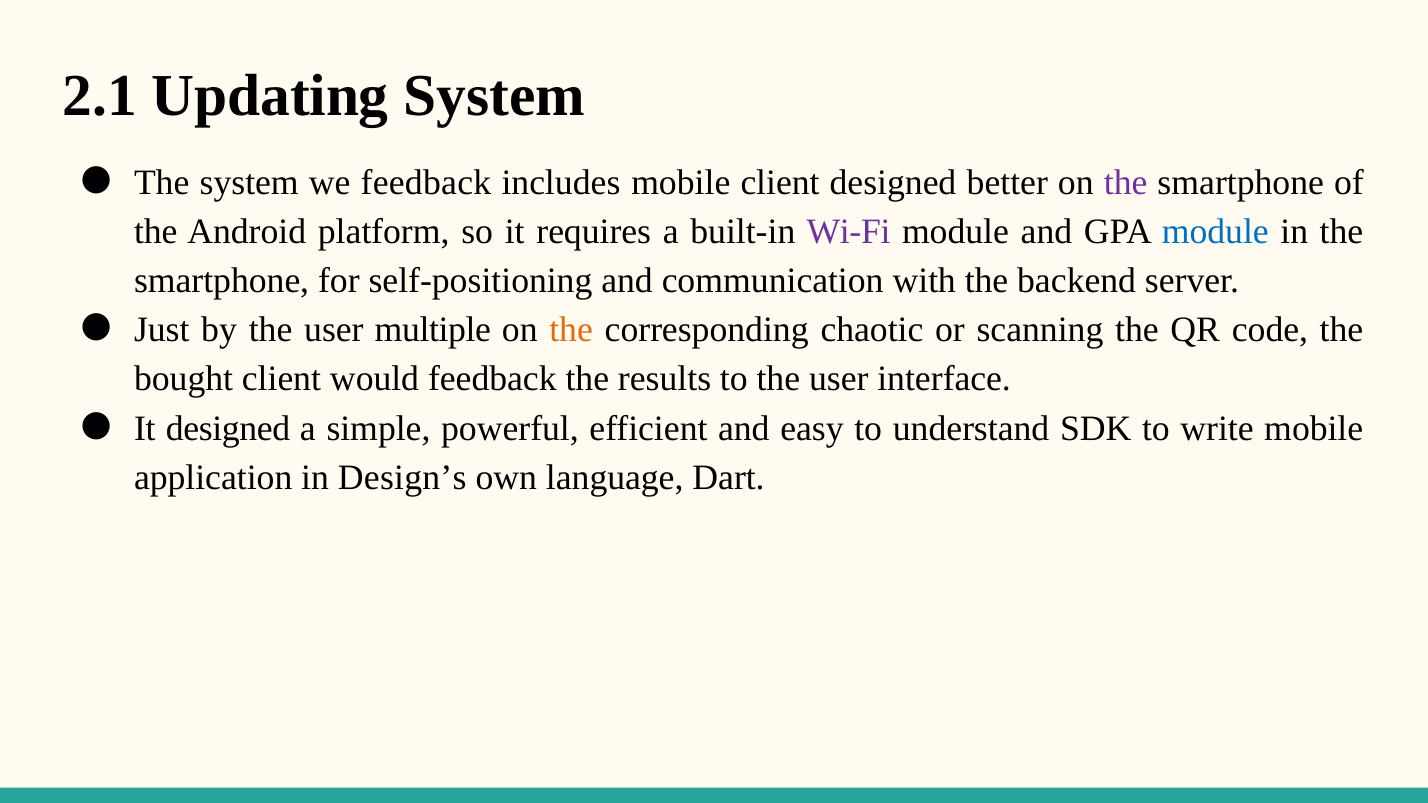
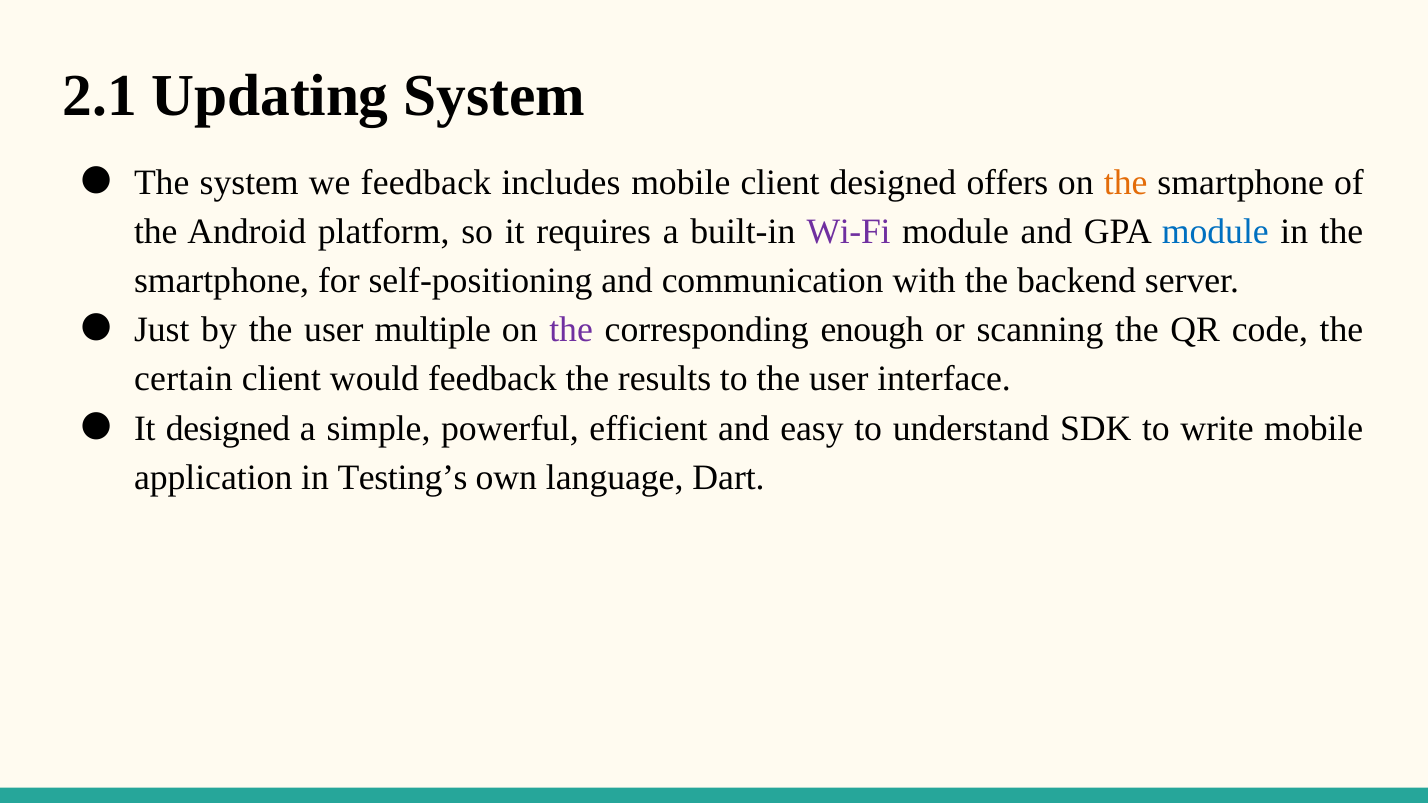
better: better -> offers
the at (1126, 182) colour: purple -> orange
the at (571, 330) colour: orange -> purple
chaotic: chaotic -> enough
bought: bought -> certain
Design’s: Design’s -> Testing’s
